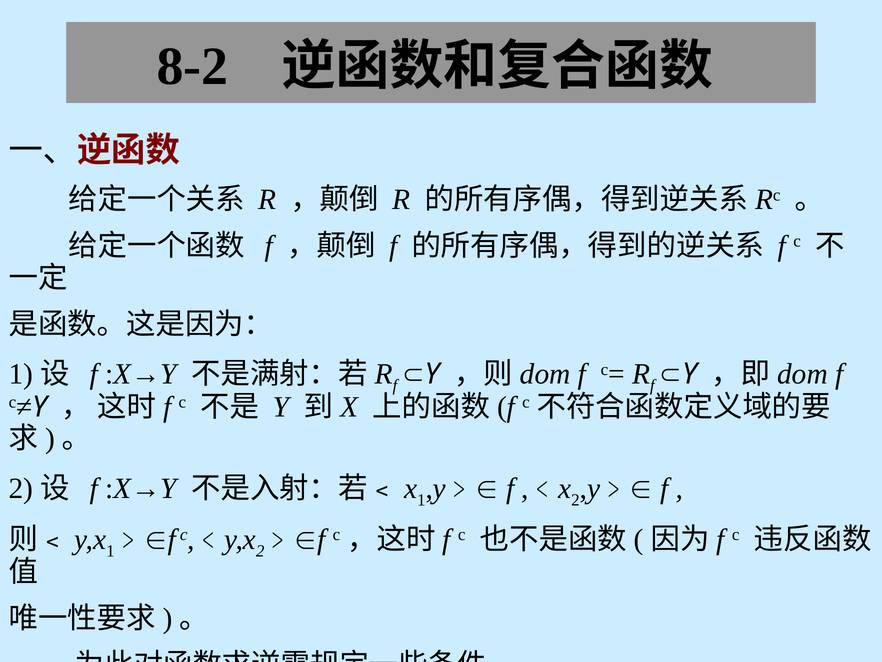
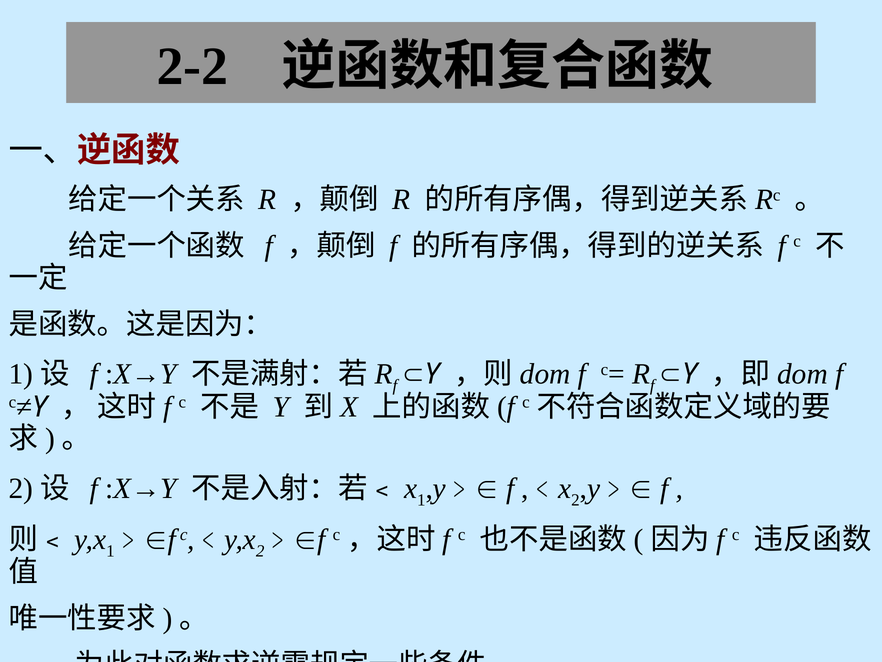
8-2: 8-2 -> 2-2
